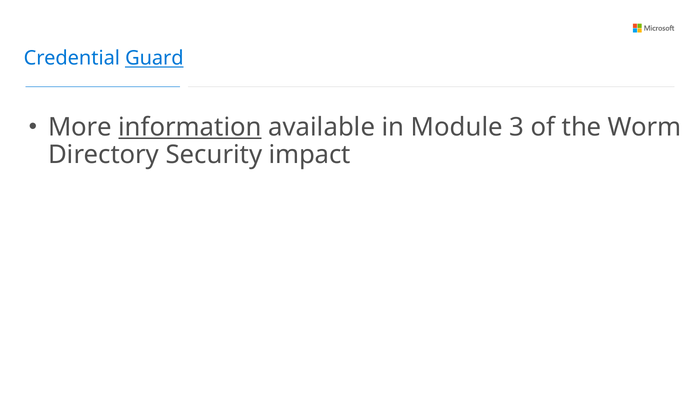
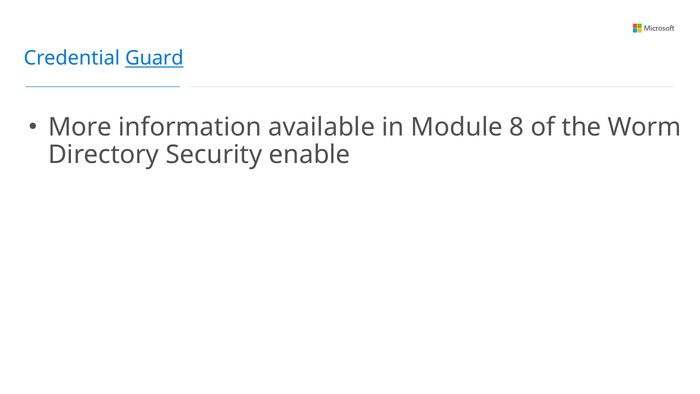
information underline: present -> none
3: 3 -> 8
impact: impact -> enable
